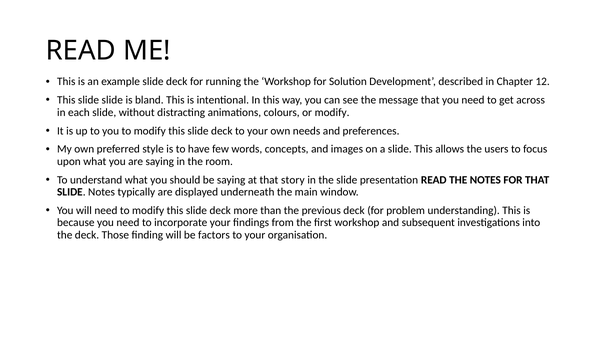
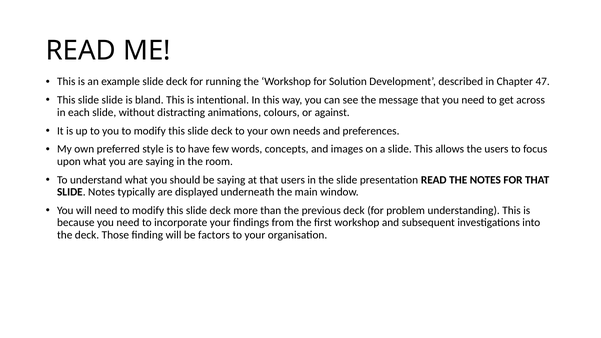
12: 12 -> 47
or modify: modify -> against
that story: story -> users
